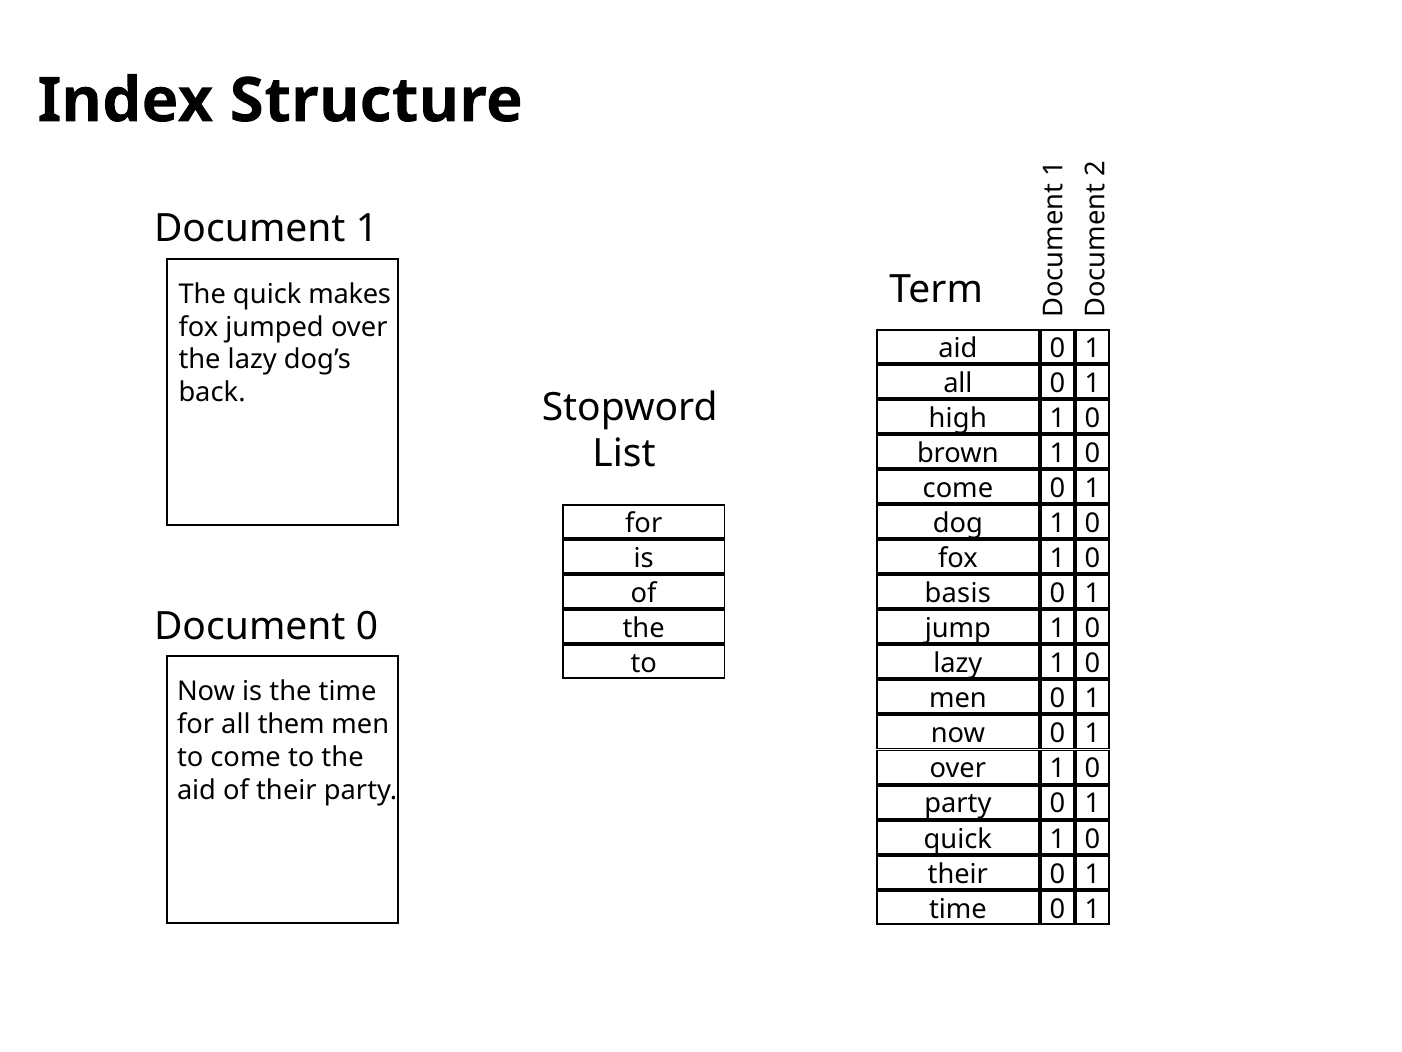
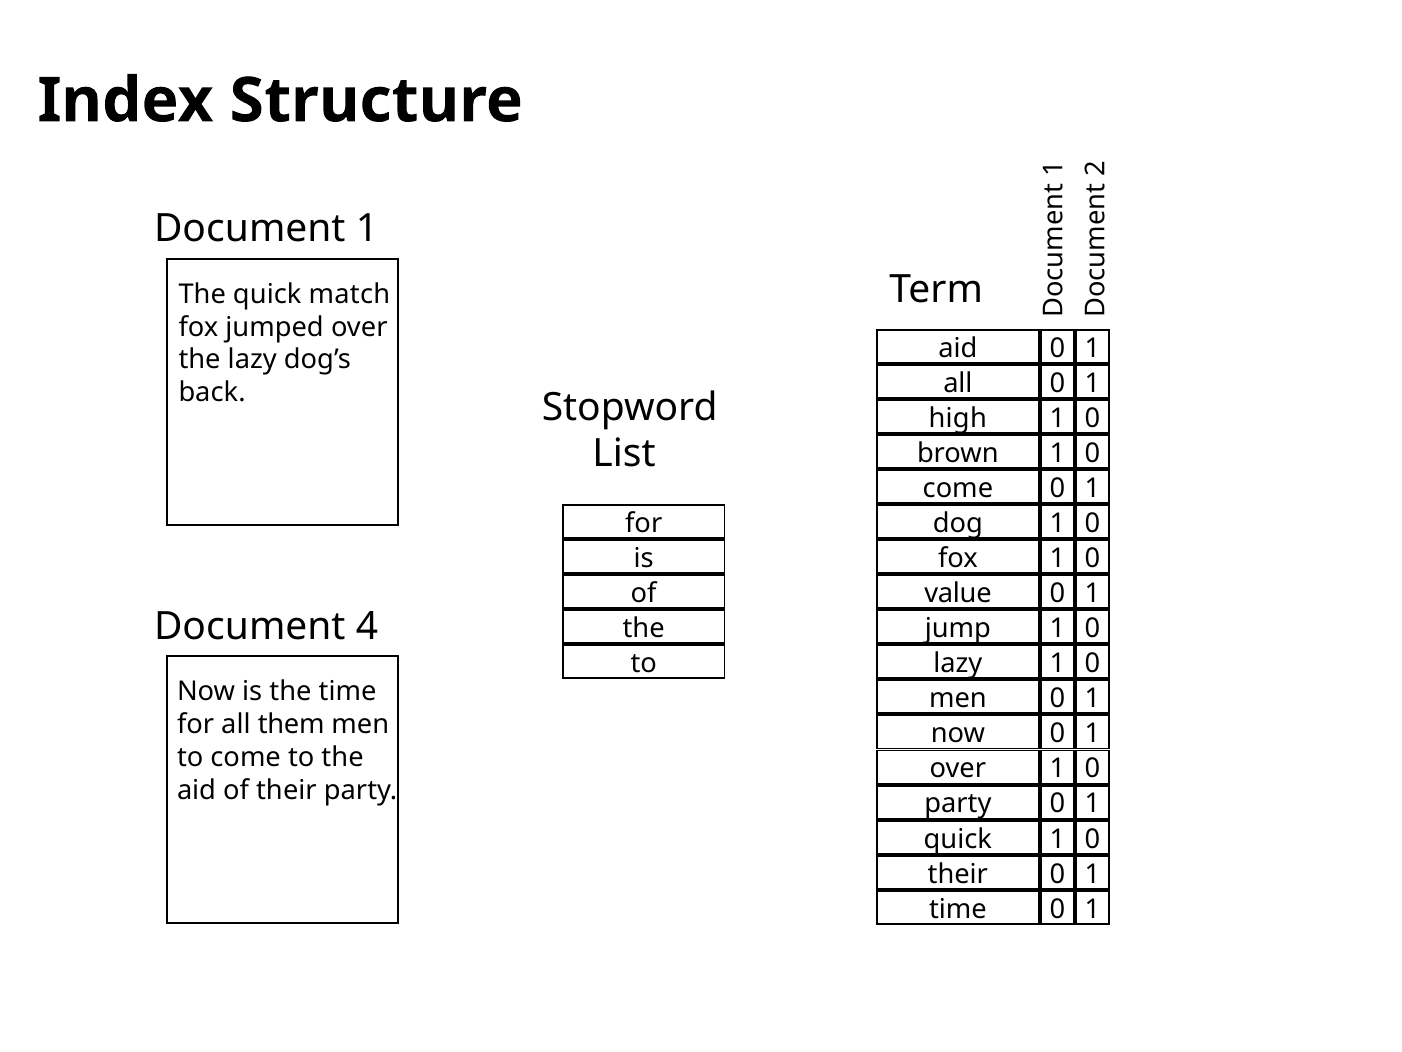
makes: makes -> match
basis: basis -> value
Document 0: 0 -> 4
